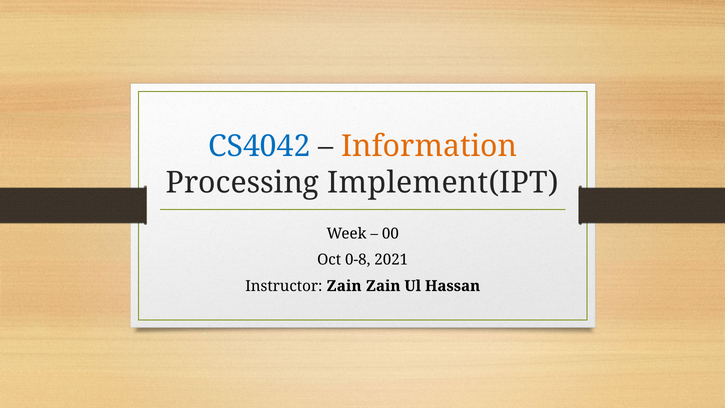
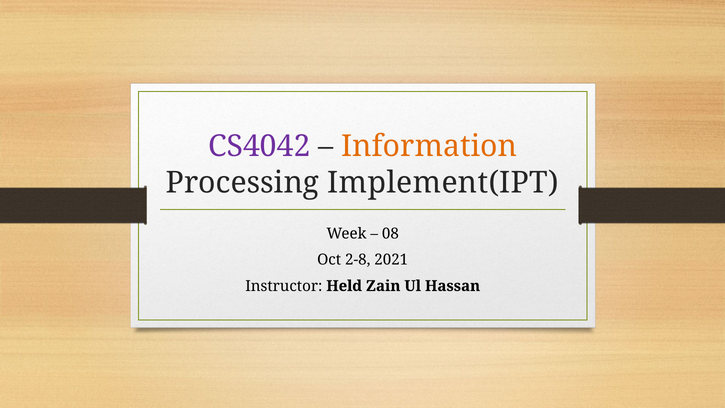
CS4042 colour: blue -> purple
00: 00 -> 08
0-8: 0-8 -> 2-8
Instructor Zain: Zain -> Held
